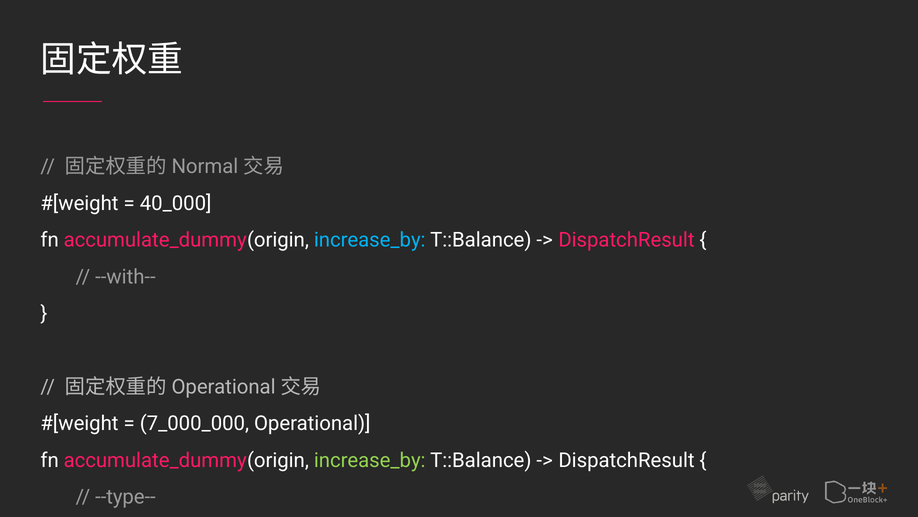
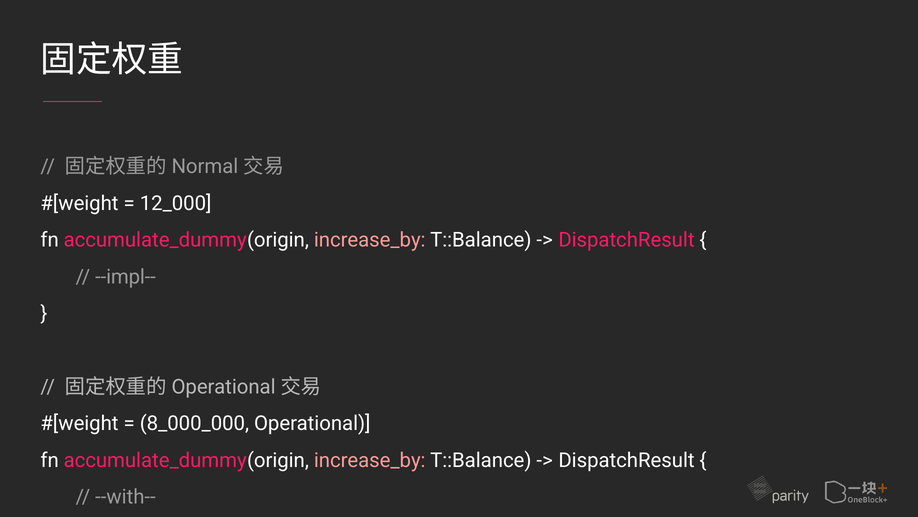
40_000: 40_000 -> 12_000
increase_by at (370, 240) colour: light blue -> pink
--with--: --with-- -> --impl--
7_000_000: 7_000_000 -> 8_000_000
increase_by at (370, 460) colour: light green -> pink
--type--: --type-- -> --with--
